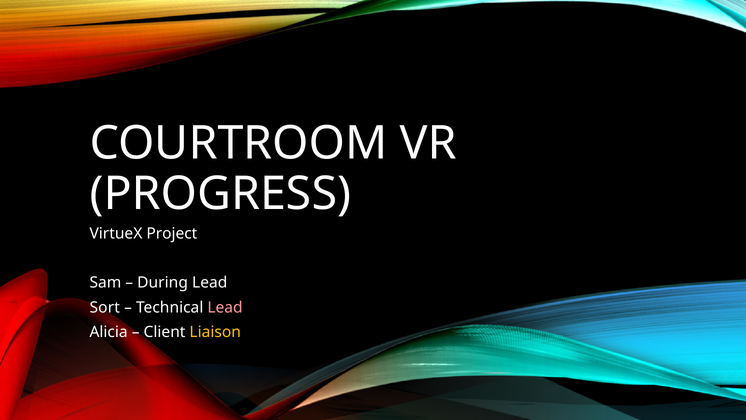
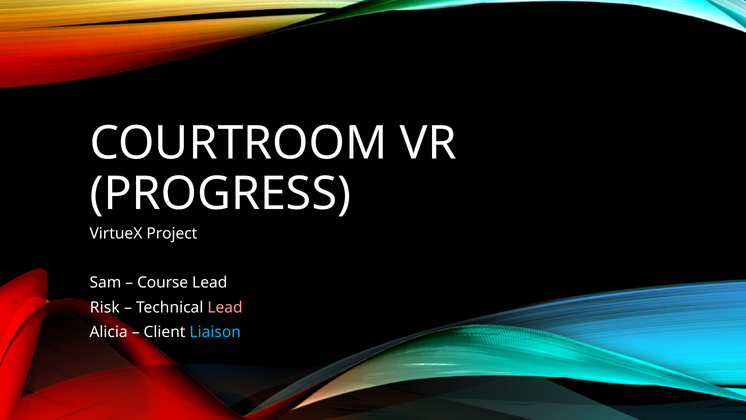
During: During -> Course
Sort: Sort -> Risk
Liaison colour: yellow -> light blue
